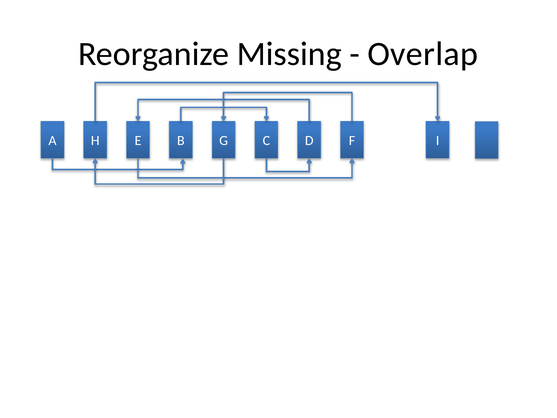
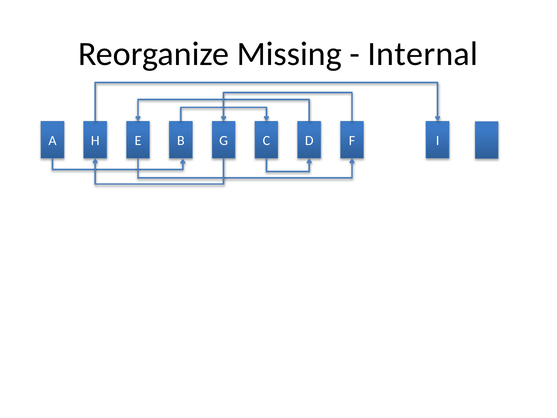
Overlap: Overlap -> Internal
